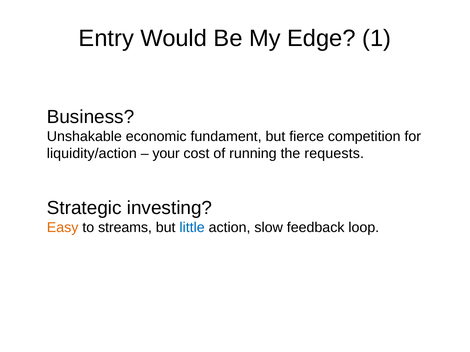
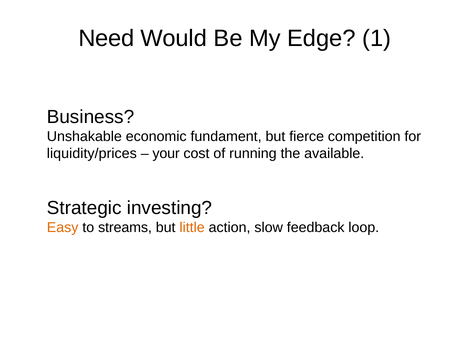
Entry: Entry -> Need
liquidity/action: liquidity/action -> liquidity/prices
requests: requests -> available
little colour: blue -> orange
